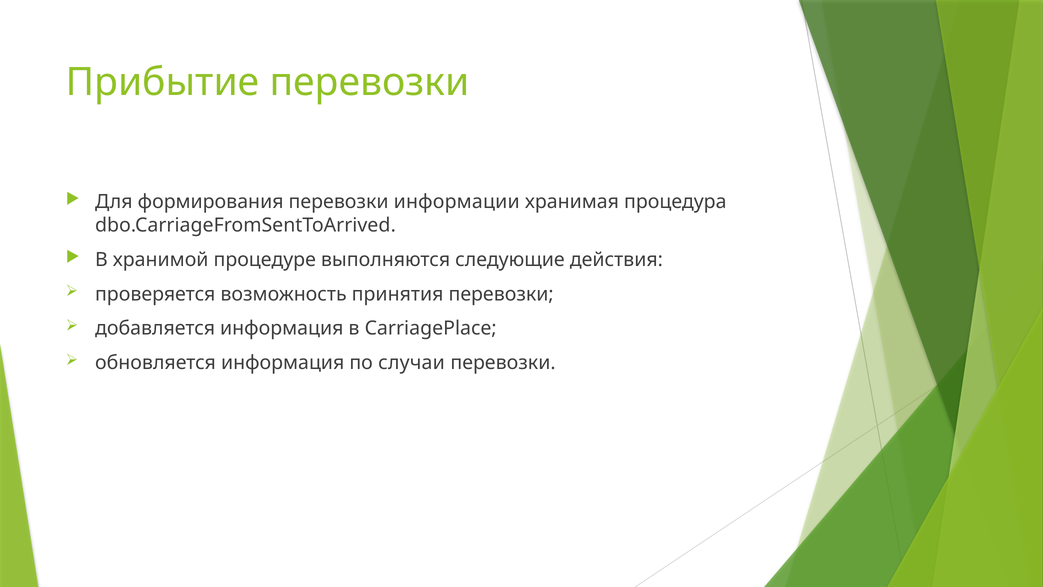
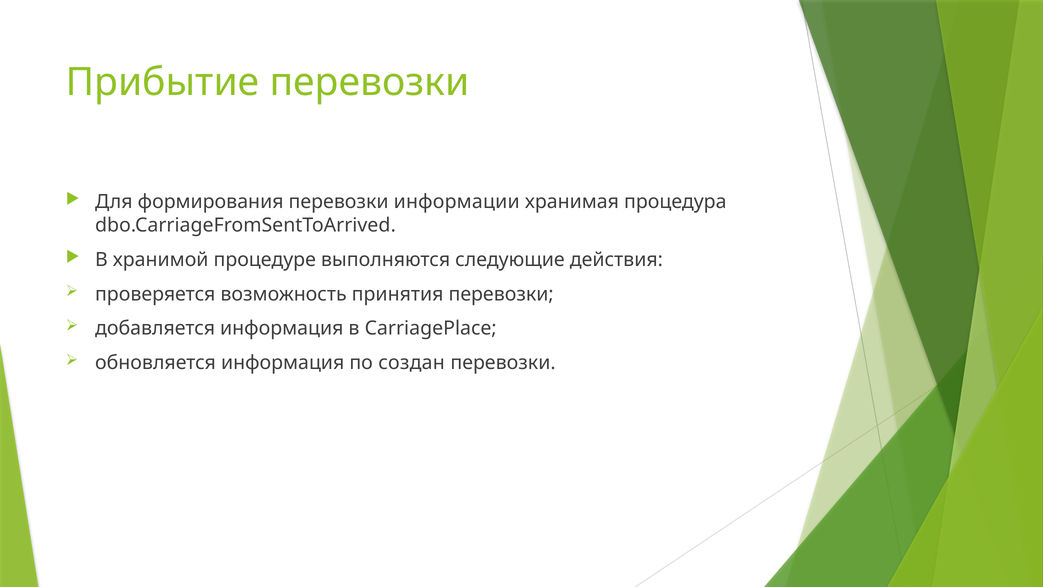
случаи: случаи -> создан
